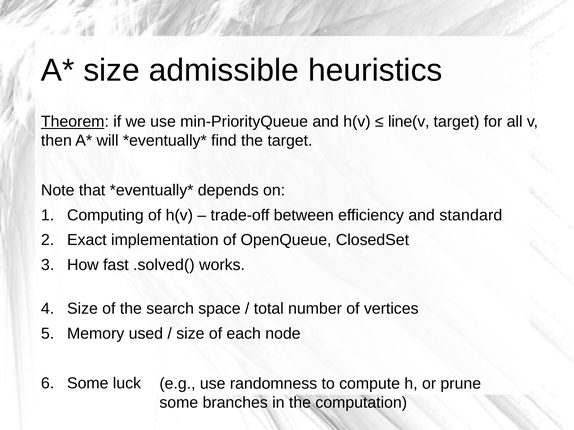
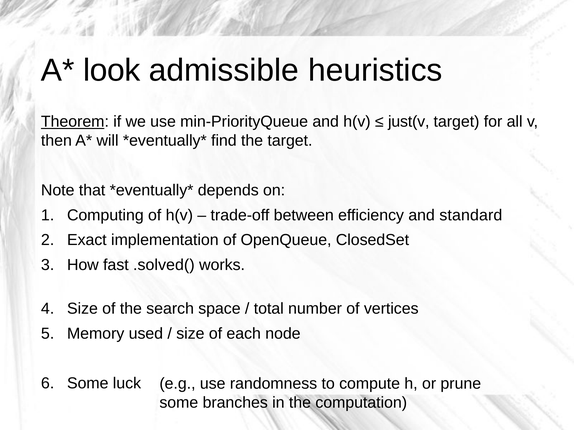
size at (112, 70): size -> look
line(v: line(v -> just(v
